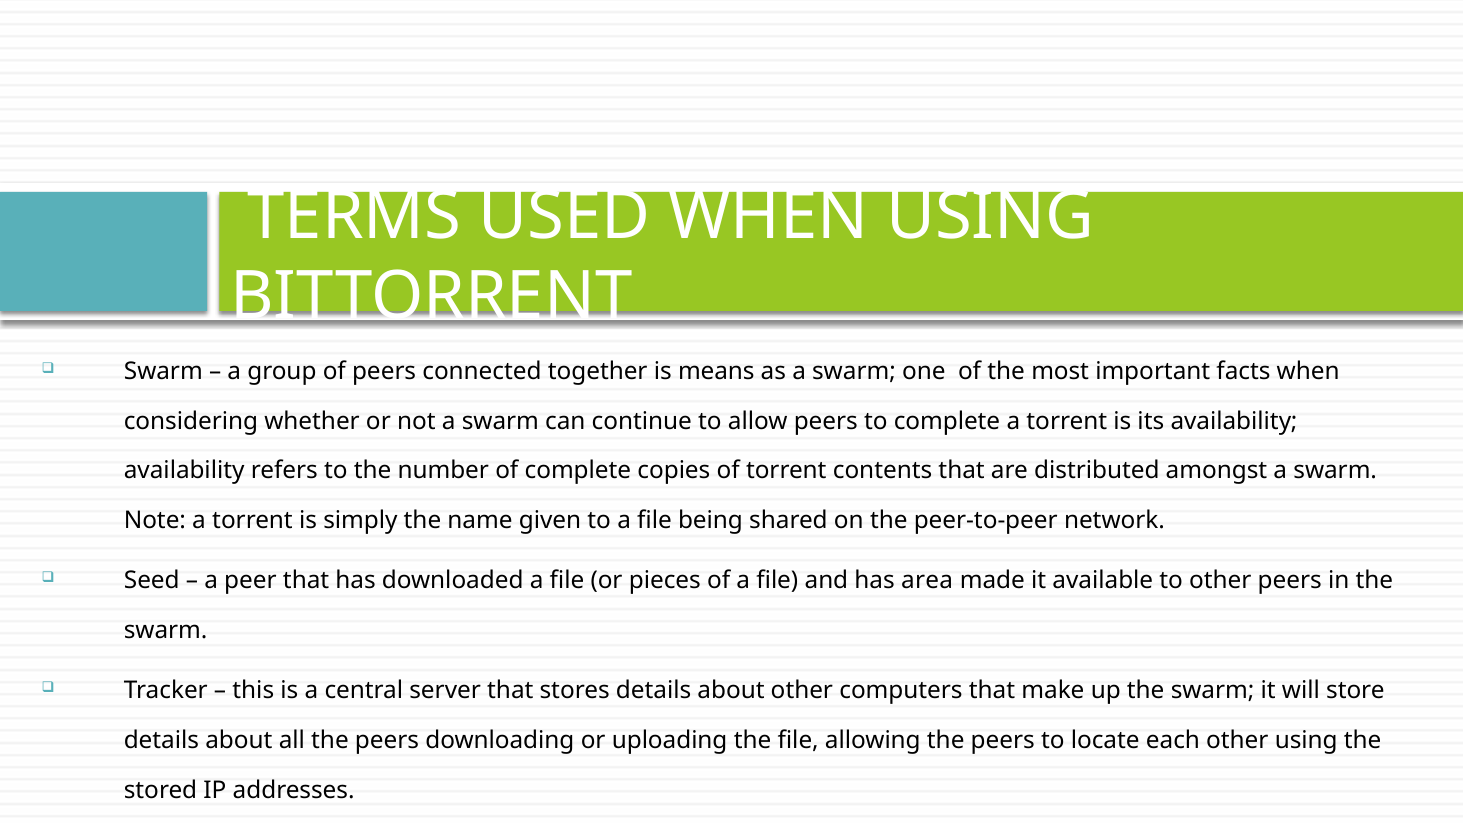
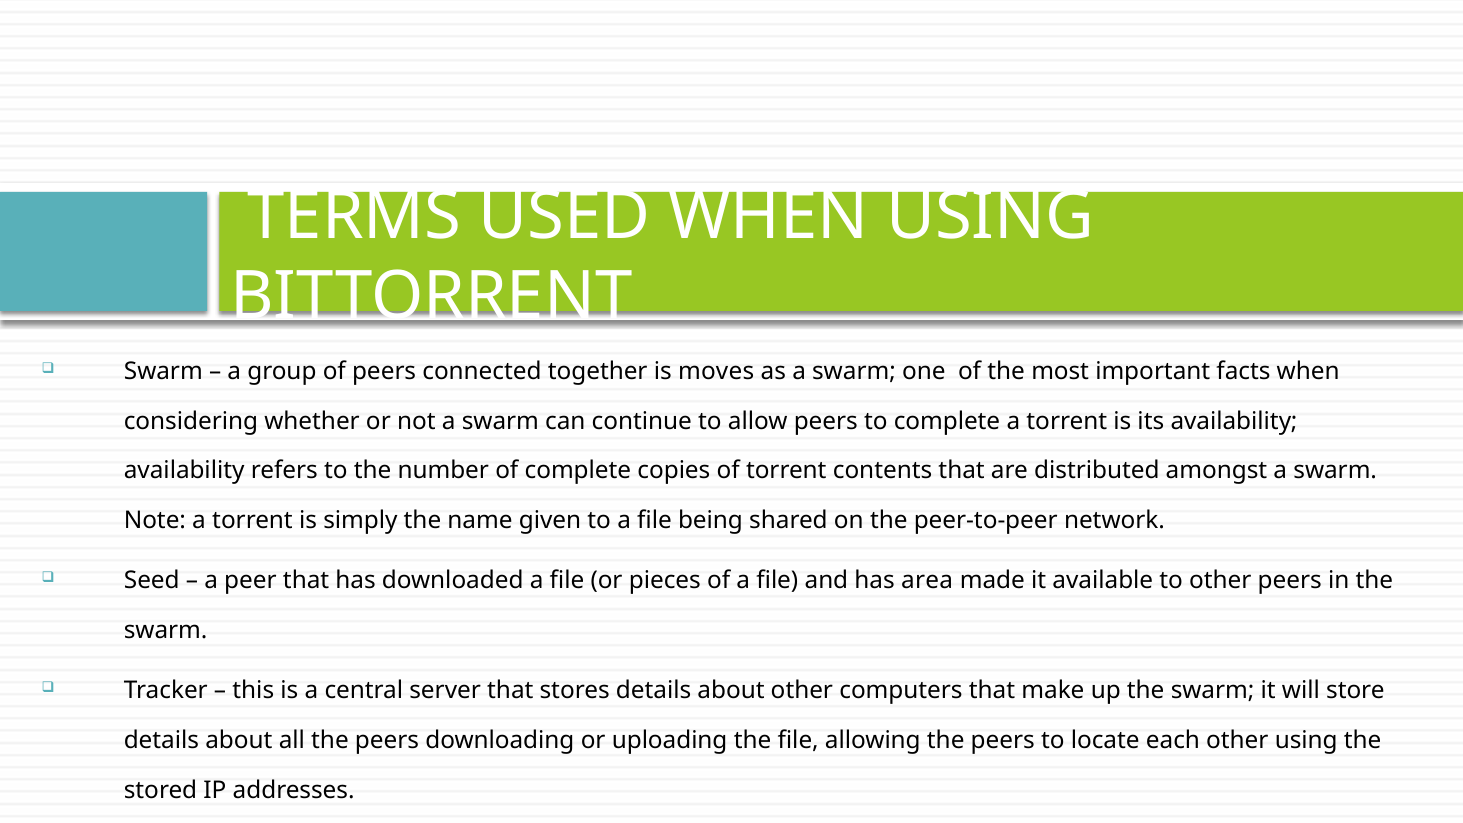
means: means -> moves
